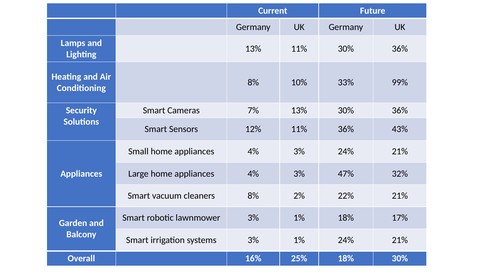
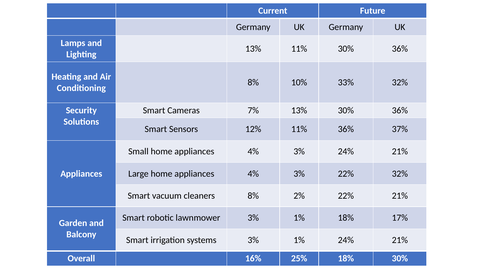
33% 99%: 99% -> 32%
43%: 43% -> 37%
3% 47%: 47% -> 22%
